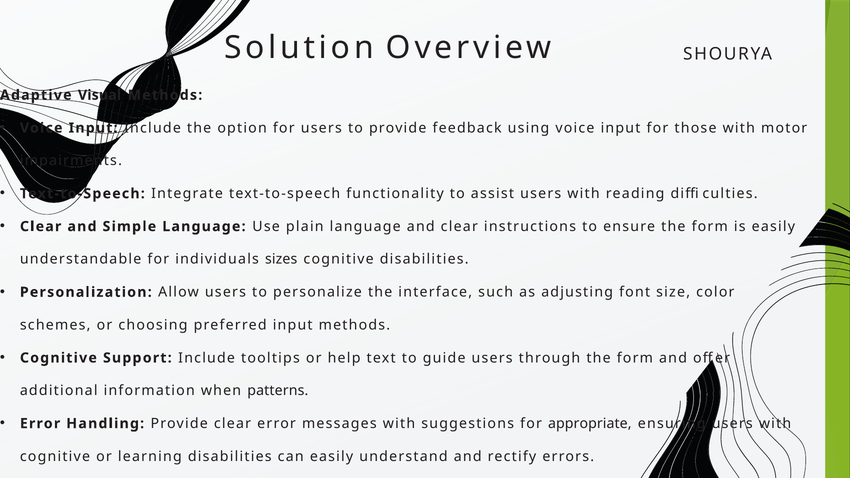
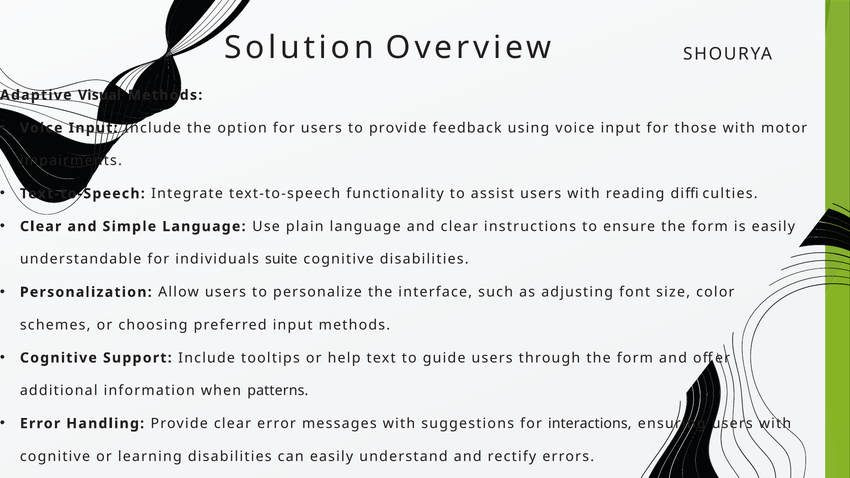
sizes: sizes -> suite
appropriate: appropriate -> interactions
